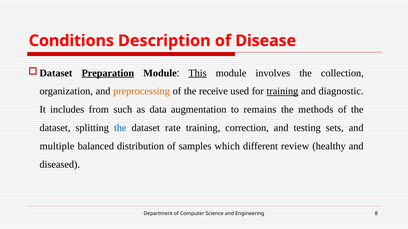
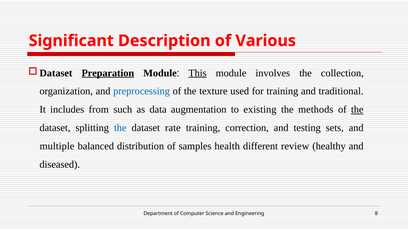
Conditions: Conditions -> Significant
Disease: Disease -> Various
preprocessing colour: orange -> blue
receive: receive -> texture
training at (282, 91) underline: present -> none
diagnostic: diagnostic -> traditional
remains: remains -> existing
the at (357, 110) underline: none -> present
which: which -> health
